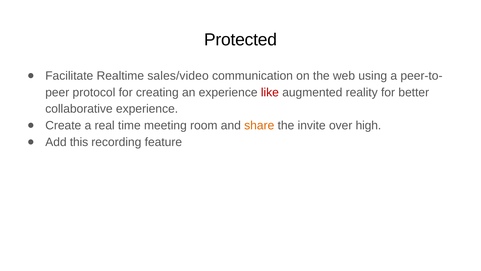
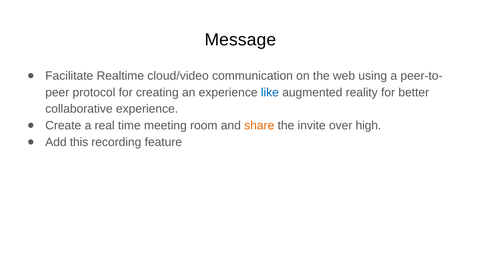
Protected: Protected -> Message
sales/video: sales/video -> cloud/video
like colour: red -> blue
